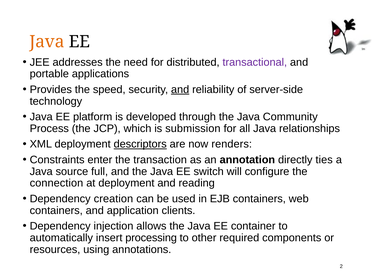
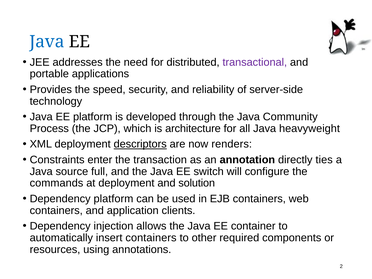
Java at (47, 42) colour: orange -> blue
and at (180, 90) underline: present -> none
submission: submission -> architecture
relationships: relationships -> heavyweight
connection: connection -> commands
reading: reading -> solution
Dependency creation: creation -> platform
insert processing: processing -> containers
